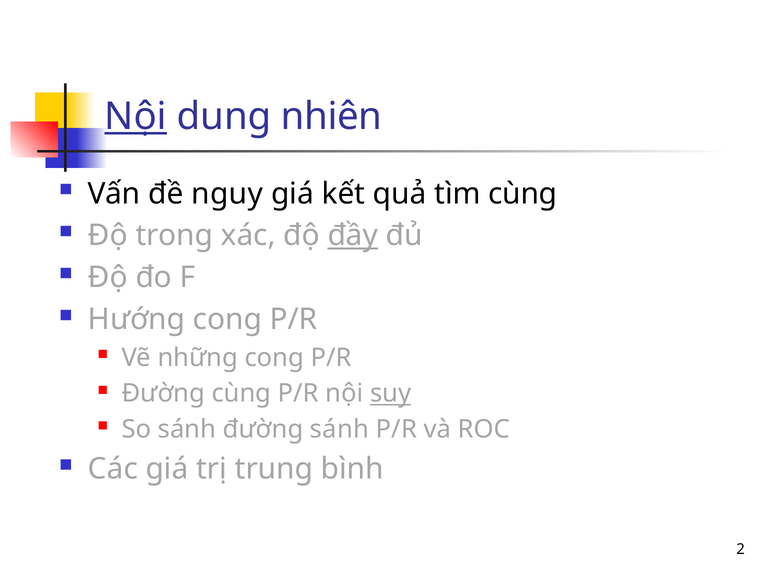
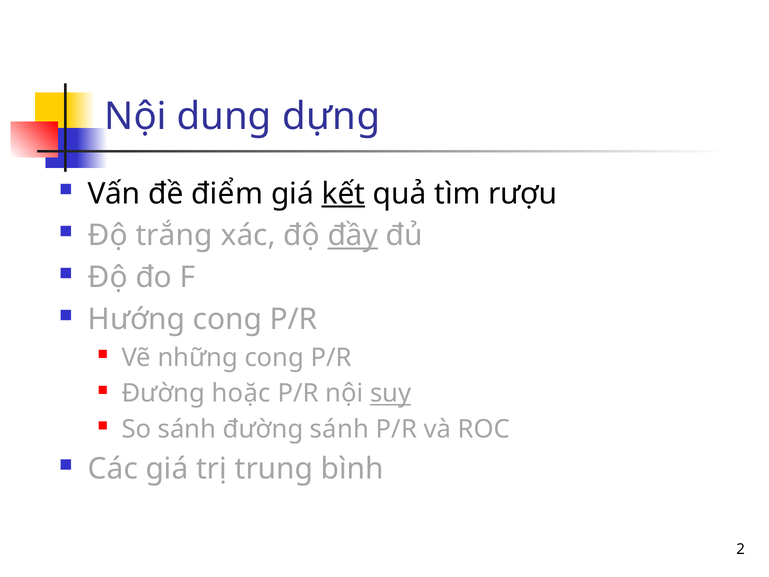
Nội at (136, 117) underline: present -> none
nhiên: nhiên -> dựng
nguy: nguy -> điểm
kết underline: none -> present
tìm cùng: cùng -> rượu
trong: trong -> trắng
Đường cùng: cùng -> hoặc
